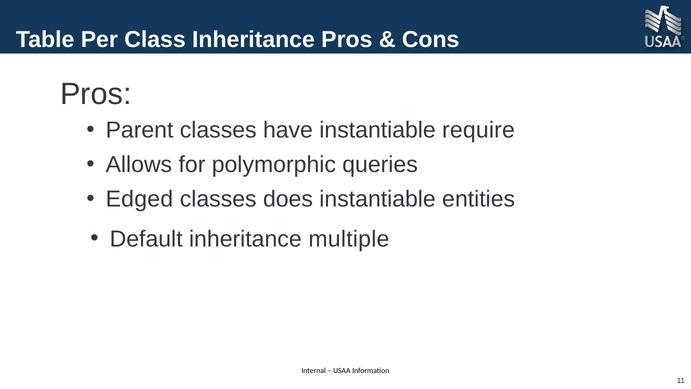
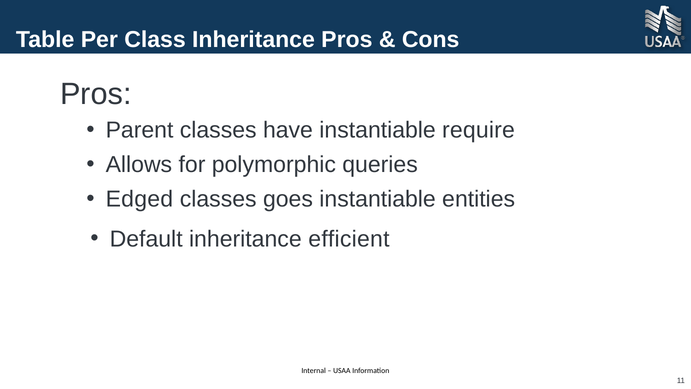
does: does -> goes
multiple: multiple -> efficient
